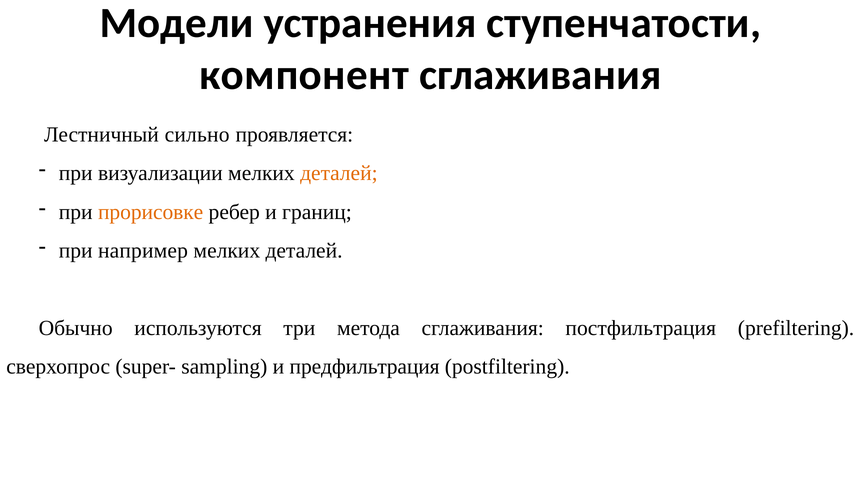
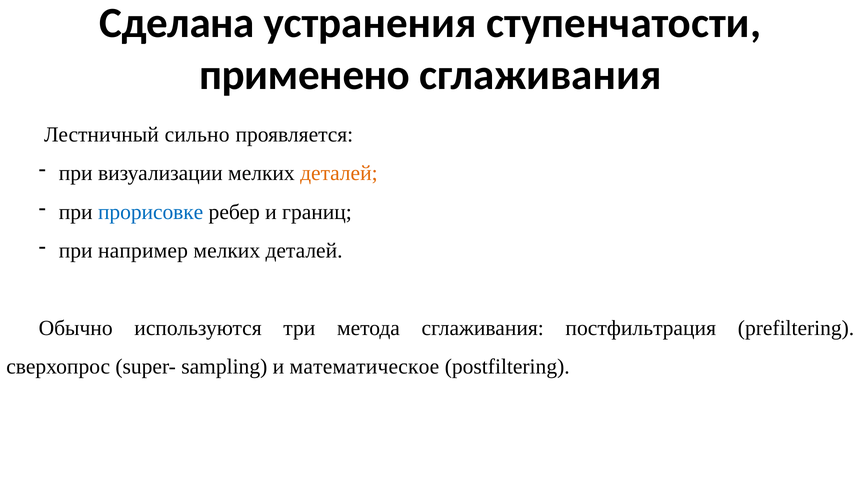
Модели: Модели -> Сделана
компонент: компонент -> применено
прорисовке colour: orange -> blue
предфильтрация: предфильтрация -> математическое
